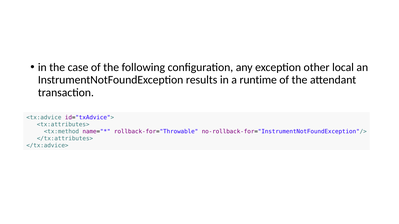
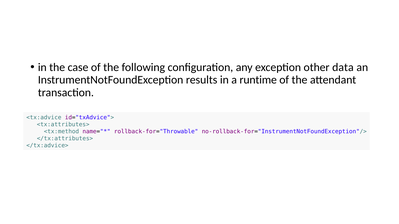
local: local -> data
